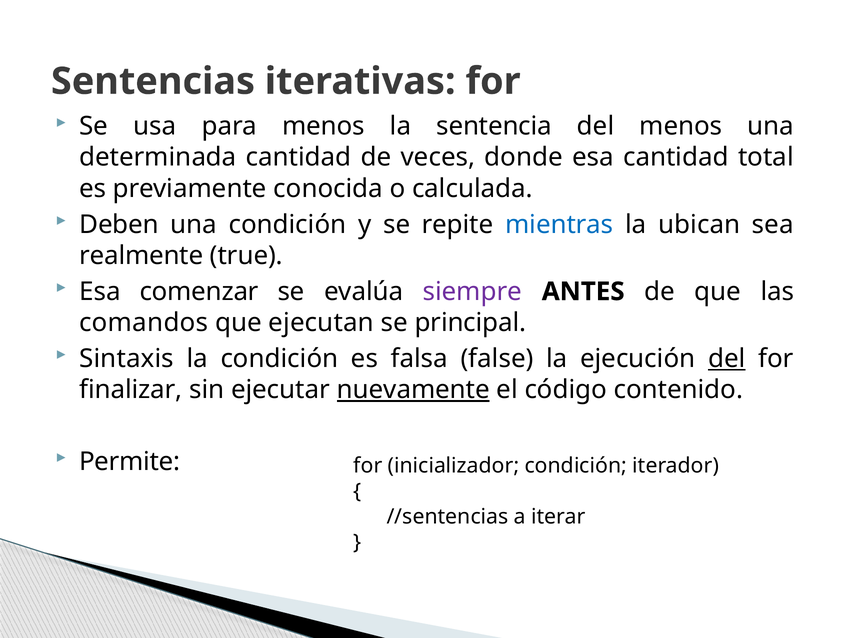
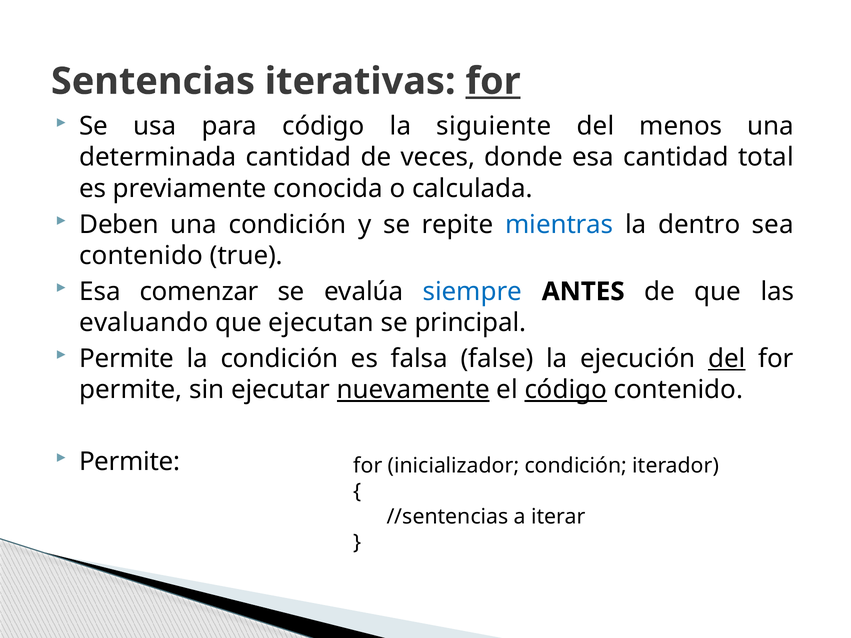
for at (493, 81) underline: none -> present
para menos: menos -> código
sentencia: sentencia -> siguiente
ubican: ubican -> dentro
realmente at (141, 256): realmente -> contenido
siempre colour: purple -> blue
comandos: comandos -> evaluando
Sintaxis at (127, 359): Sintaxis -> Permite
finalizar at (131, 390): finalizar -> permite
código at (566, 390) underline: none -> present
